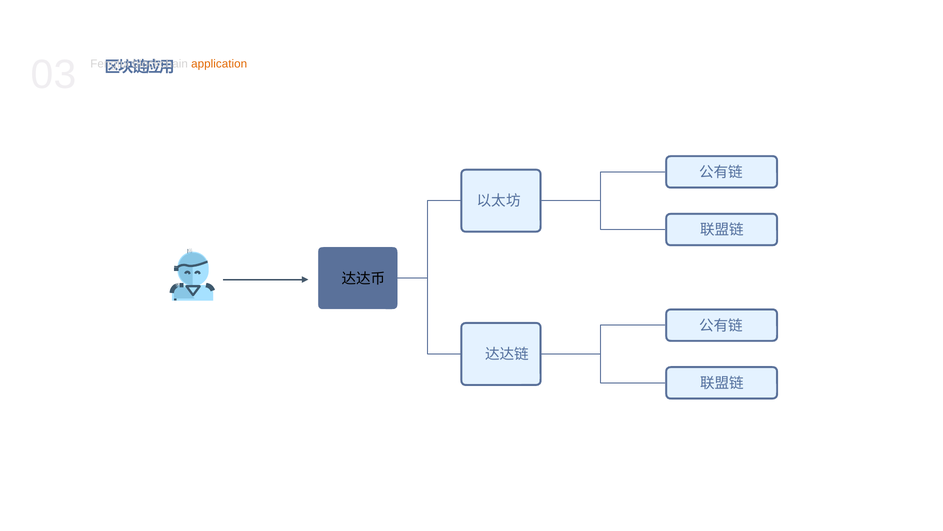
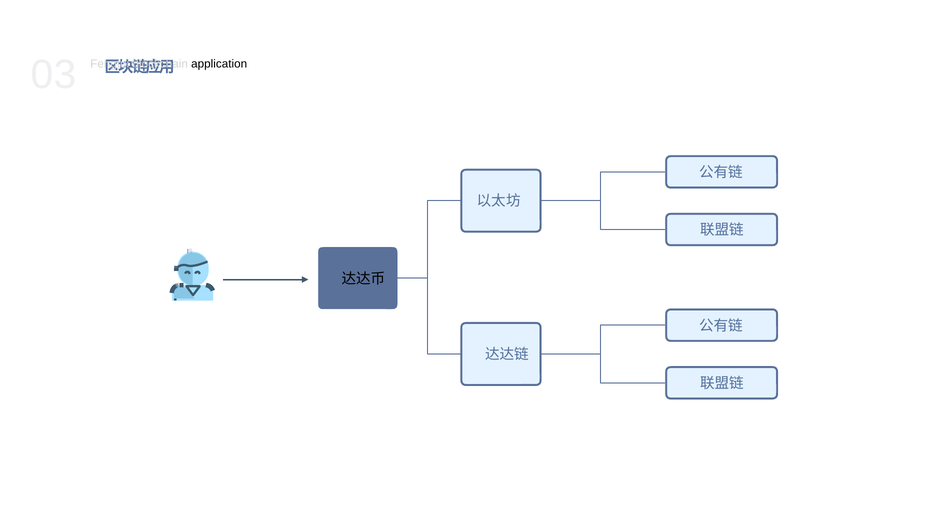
application colour: orange -> black
